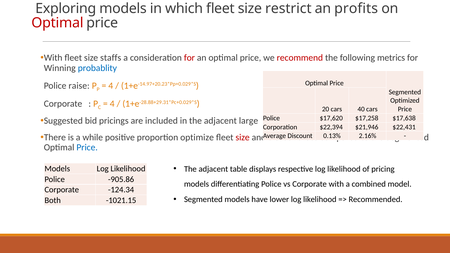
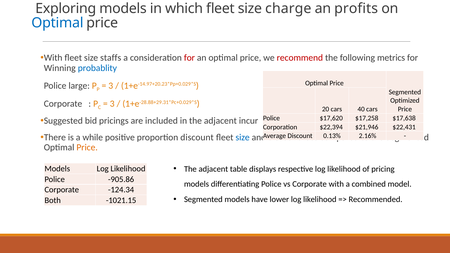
restrict: restrict -> charge
Optimal at (57, 23) colour: red -> blue
raise: raise -> large
4 at (111, 86): 4 -> 3
4 at (112, 104): 4 -> 3
large: large -> incur
proportion optimize: optimize -> discount
size at (243, 137) colour: red -> blue
Price at (87, 148) colour: blue -> orange
